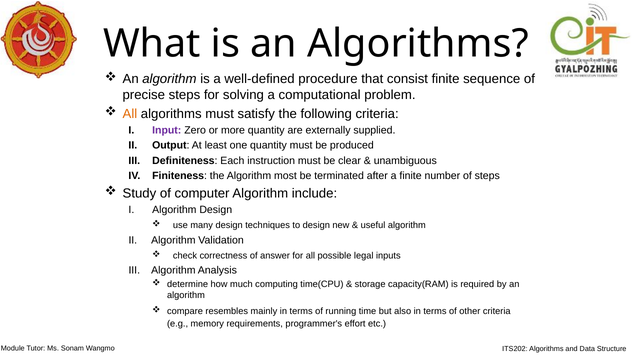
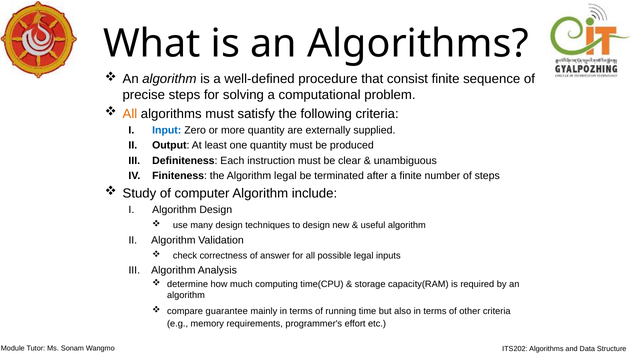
Input colour: purple -> blue
Algorithm most: most -> legal
resembles: resembles -> guarantee
